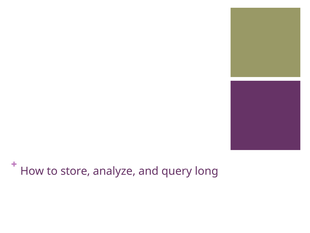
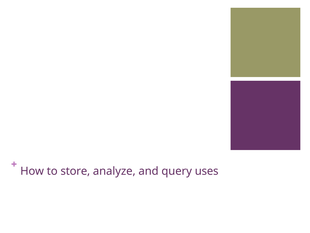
long: long -> uses
